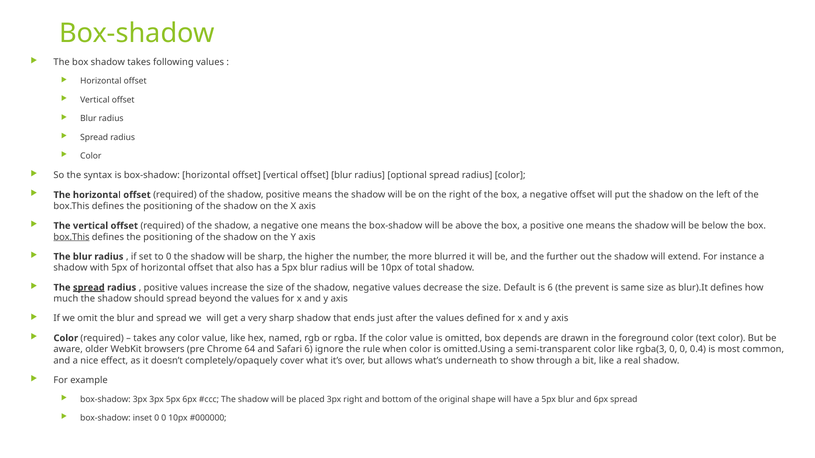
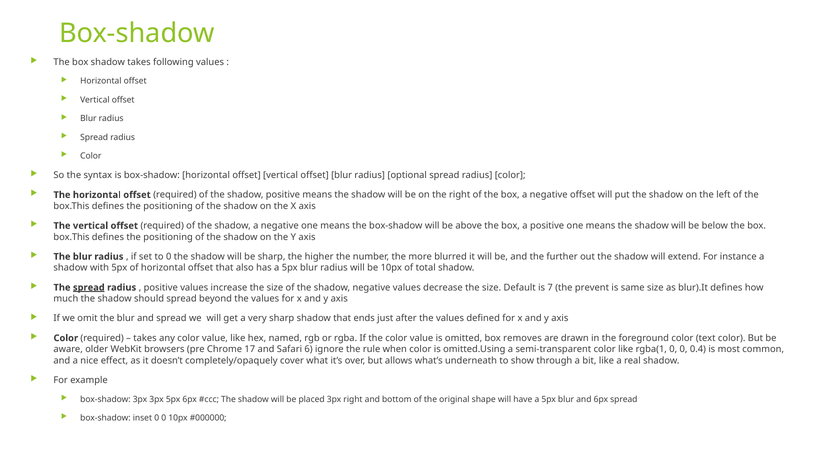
box.This at (71, 237) underline: present -> none
is 6: 6 -> 7
depends: depends -> removes
64: 64 -> 17
rgba(3: rgba(3 -> rgba(1
